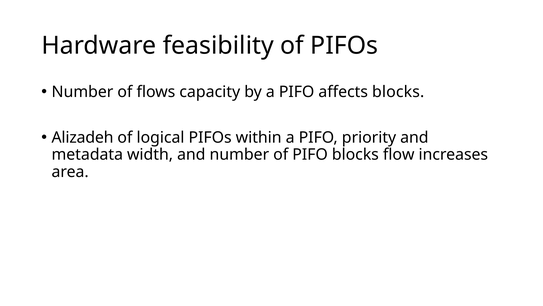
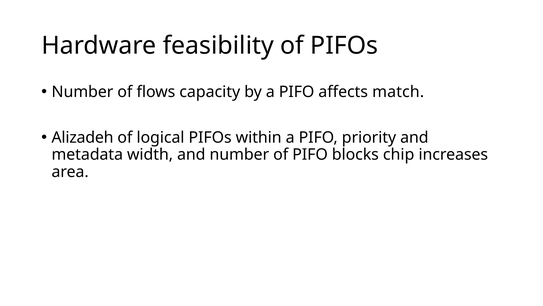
affects blocks: blocks -> match
flow: flow -> chip
